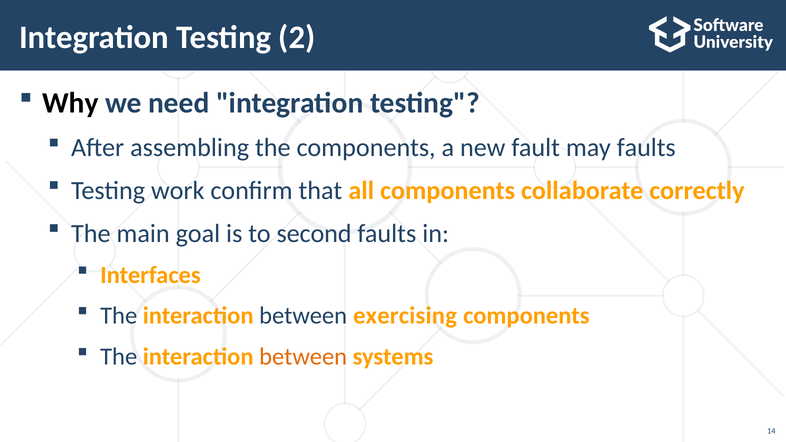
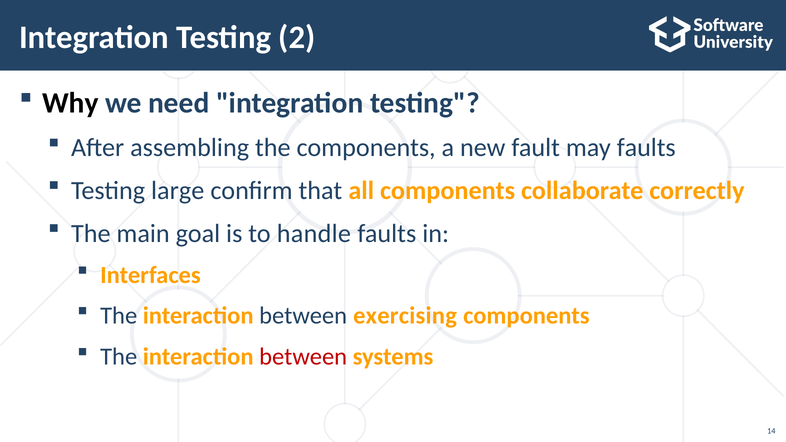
work: work -> large
second: second -> handle
between at (303, 357) colour: orange -> red
